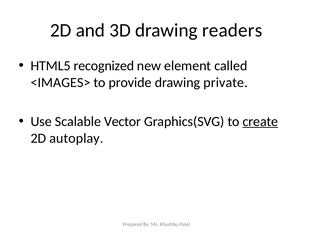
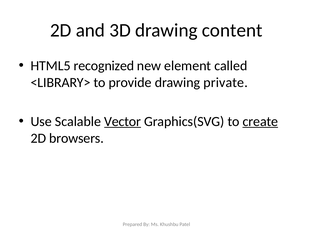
readers: readers -> content
<IMAGES>: <IMAGES> -> <LIBRARY>
Vector underline: none -> present
autoplay: autoplay -> browsers
